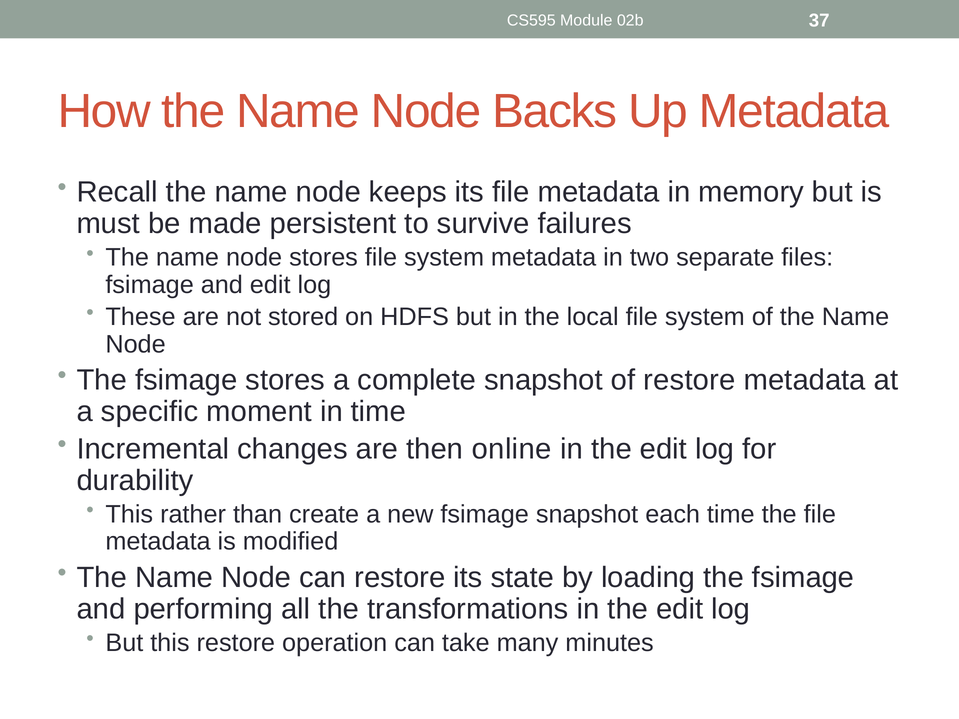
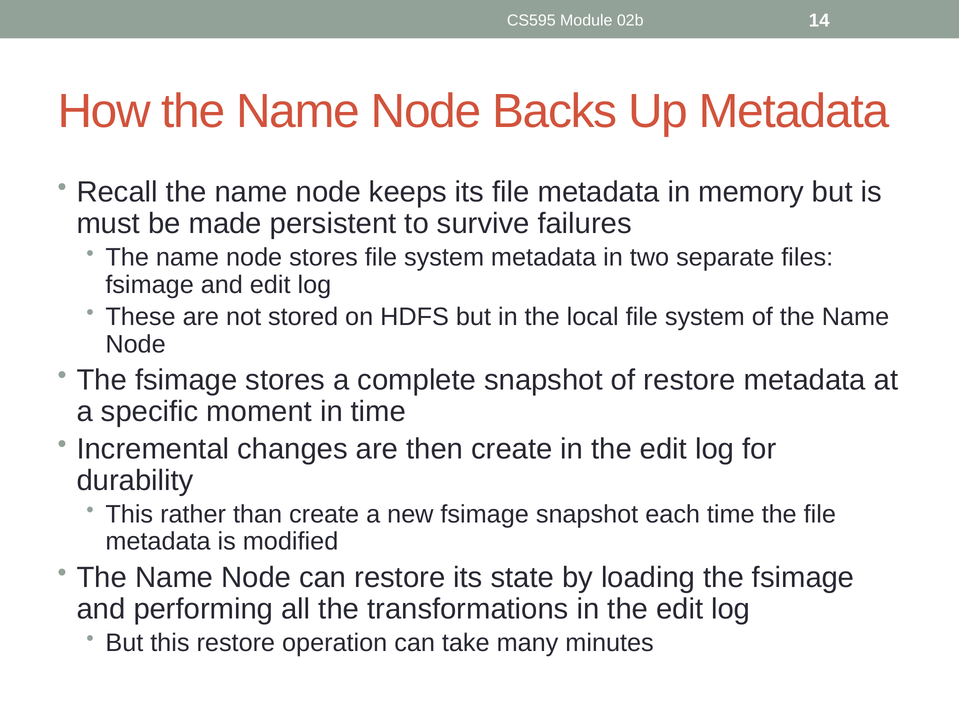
37: 37 -> 14
then online: online -> create
